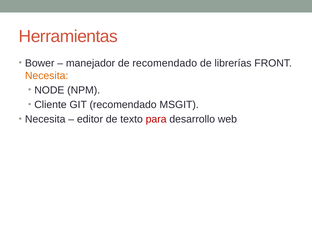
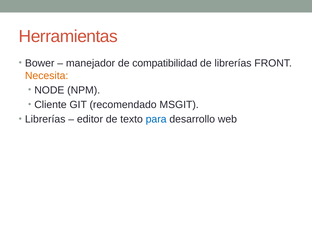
de recomendado: recomendado -> compatibilidad
Necesita at (45, 119): Necesita -> Librerías
para colour: red -> blue
